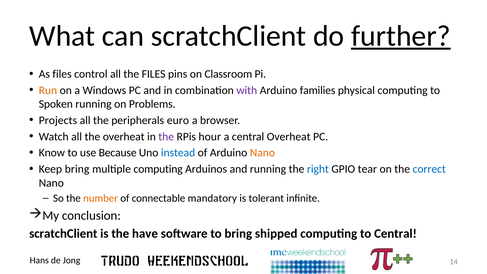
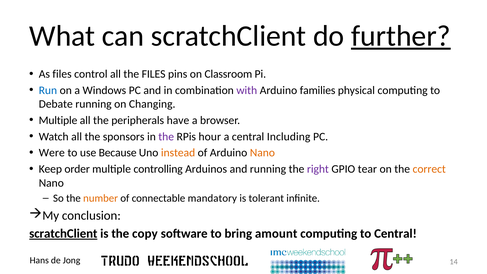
Run colour: orange -> blue
Spoken: Spoken -> Debate
Problems: Problems -> Changing
Projects at (58, 120): Projects -> Multiple
euro: euro -> have
the overheat: overheat -> sponsors
central Overheat: Overheat -> Including
Know: Know -> Were
instead colour: blue -> orange
Keep bring: bring -> order
multiple computing: computing -> controlling
right colour: blue -> purple
correct colour: blue -> orange
scratchClient at (63, 234) underline: none -> present
have: have -> copy
shipped: shipped -> amount
